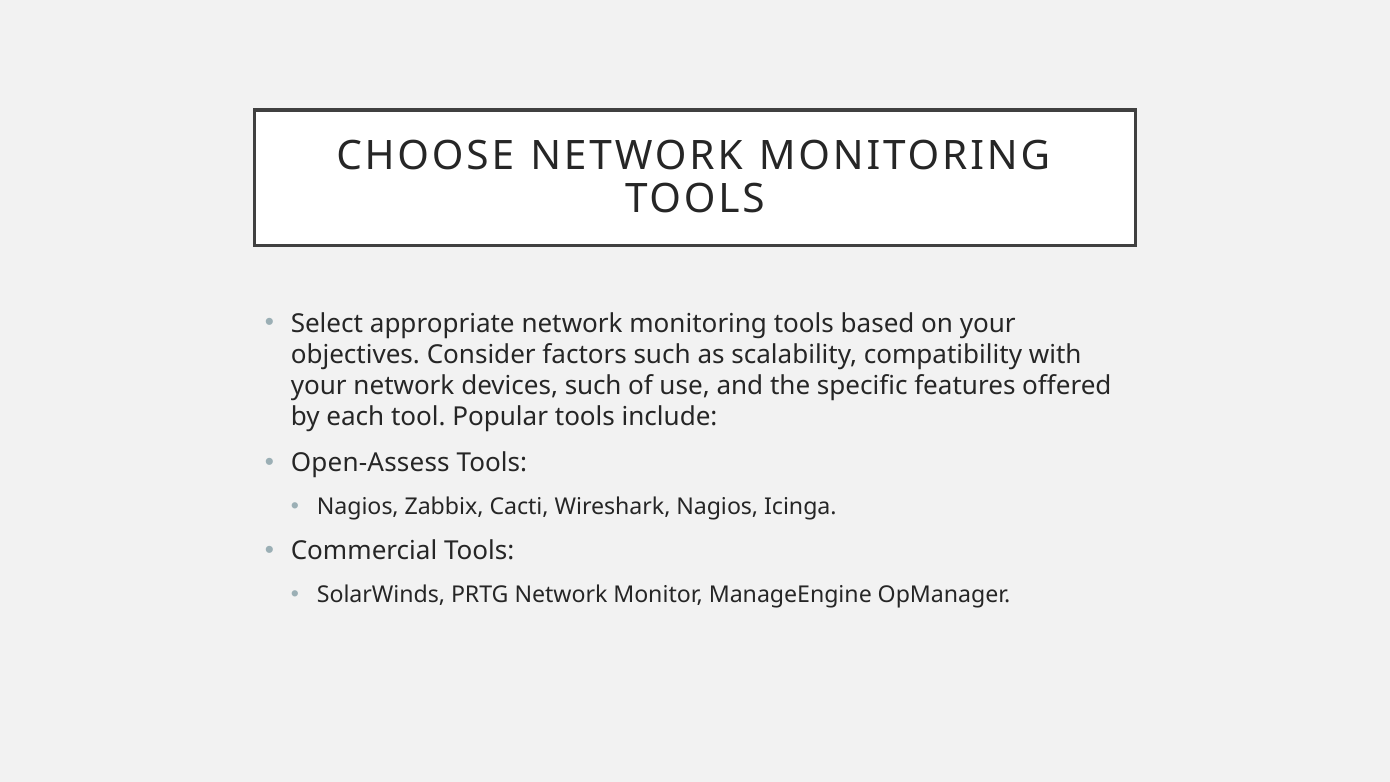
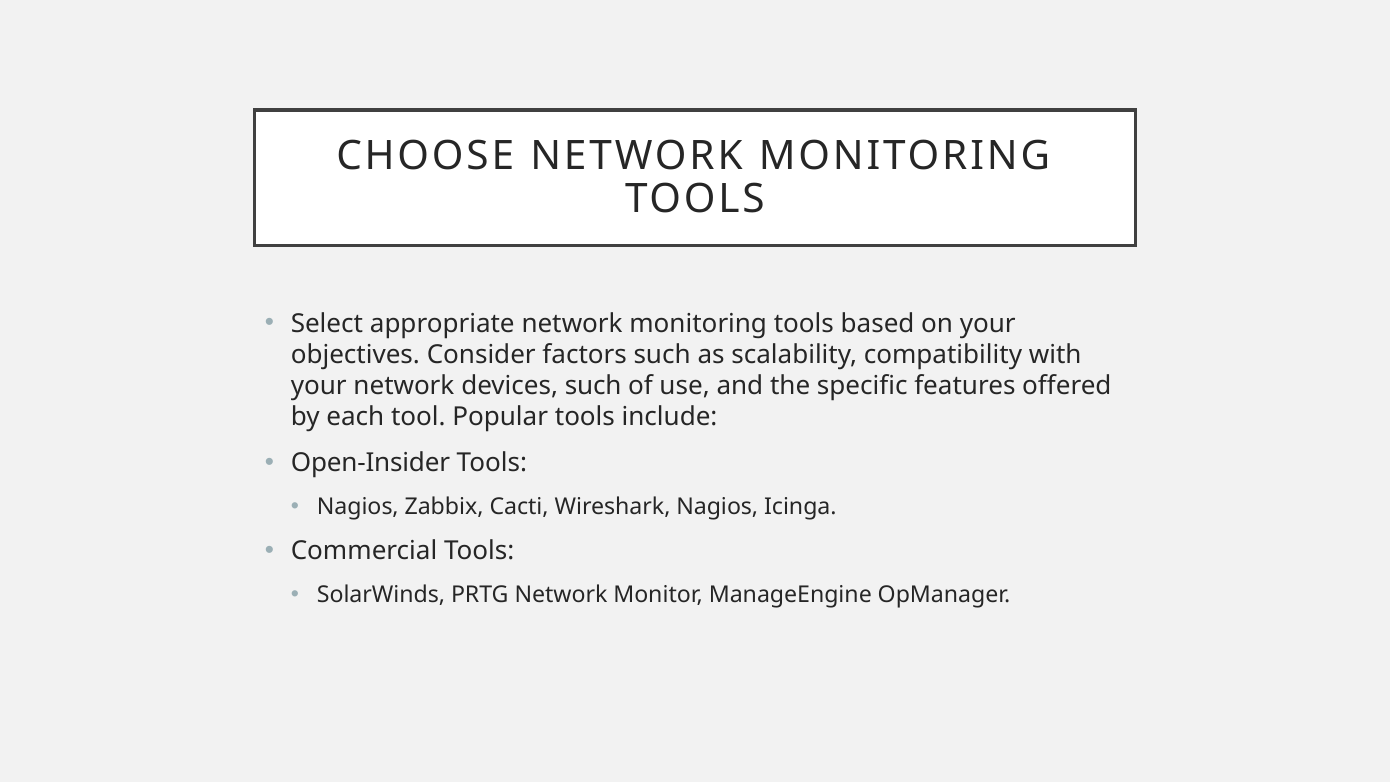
Open-Assess: Open-Assess -> Open-Insider
